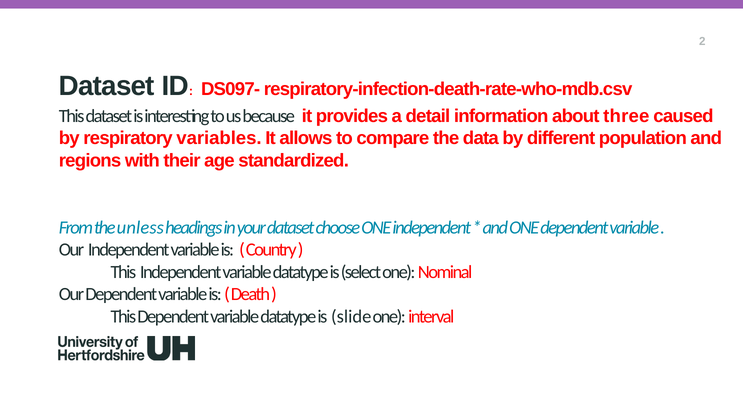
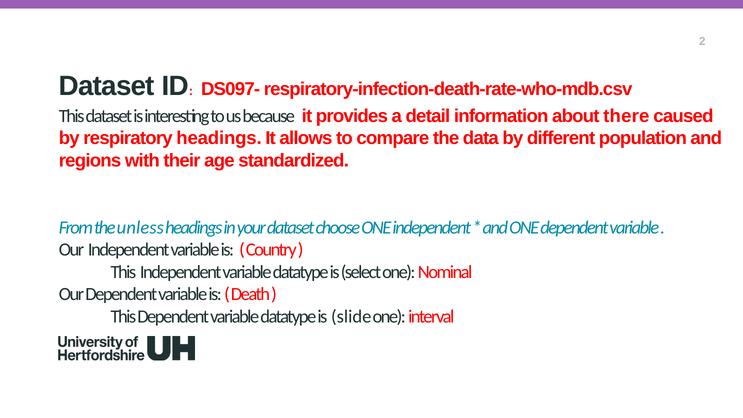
three: three -> there
respiratory variables: variables -> headings
